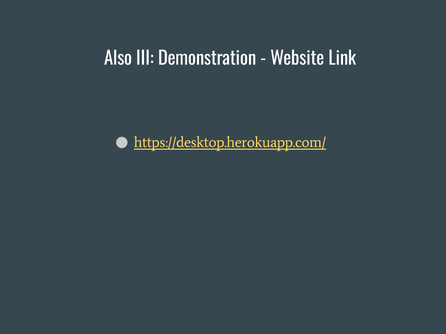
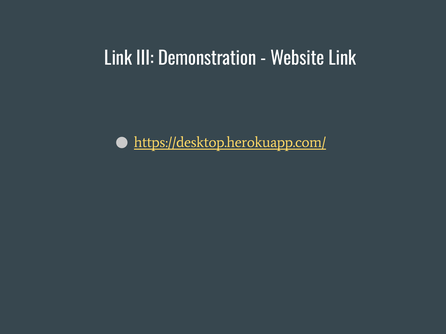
Also at (118, 59): Also -> Link
